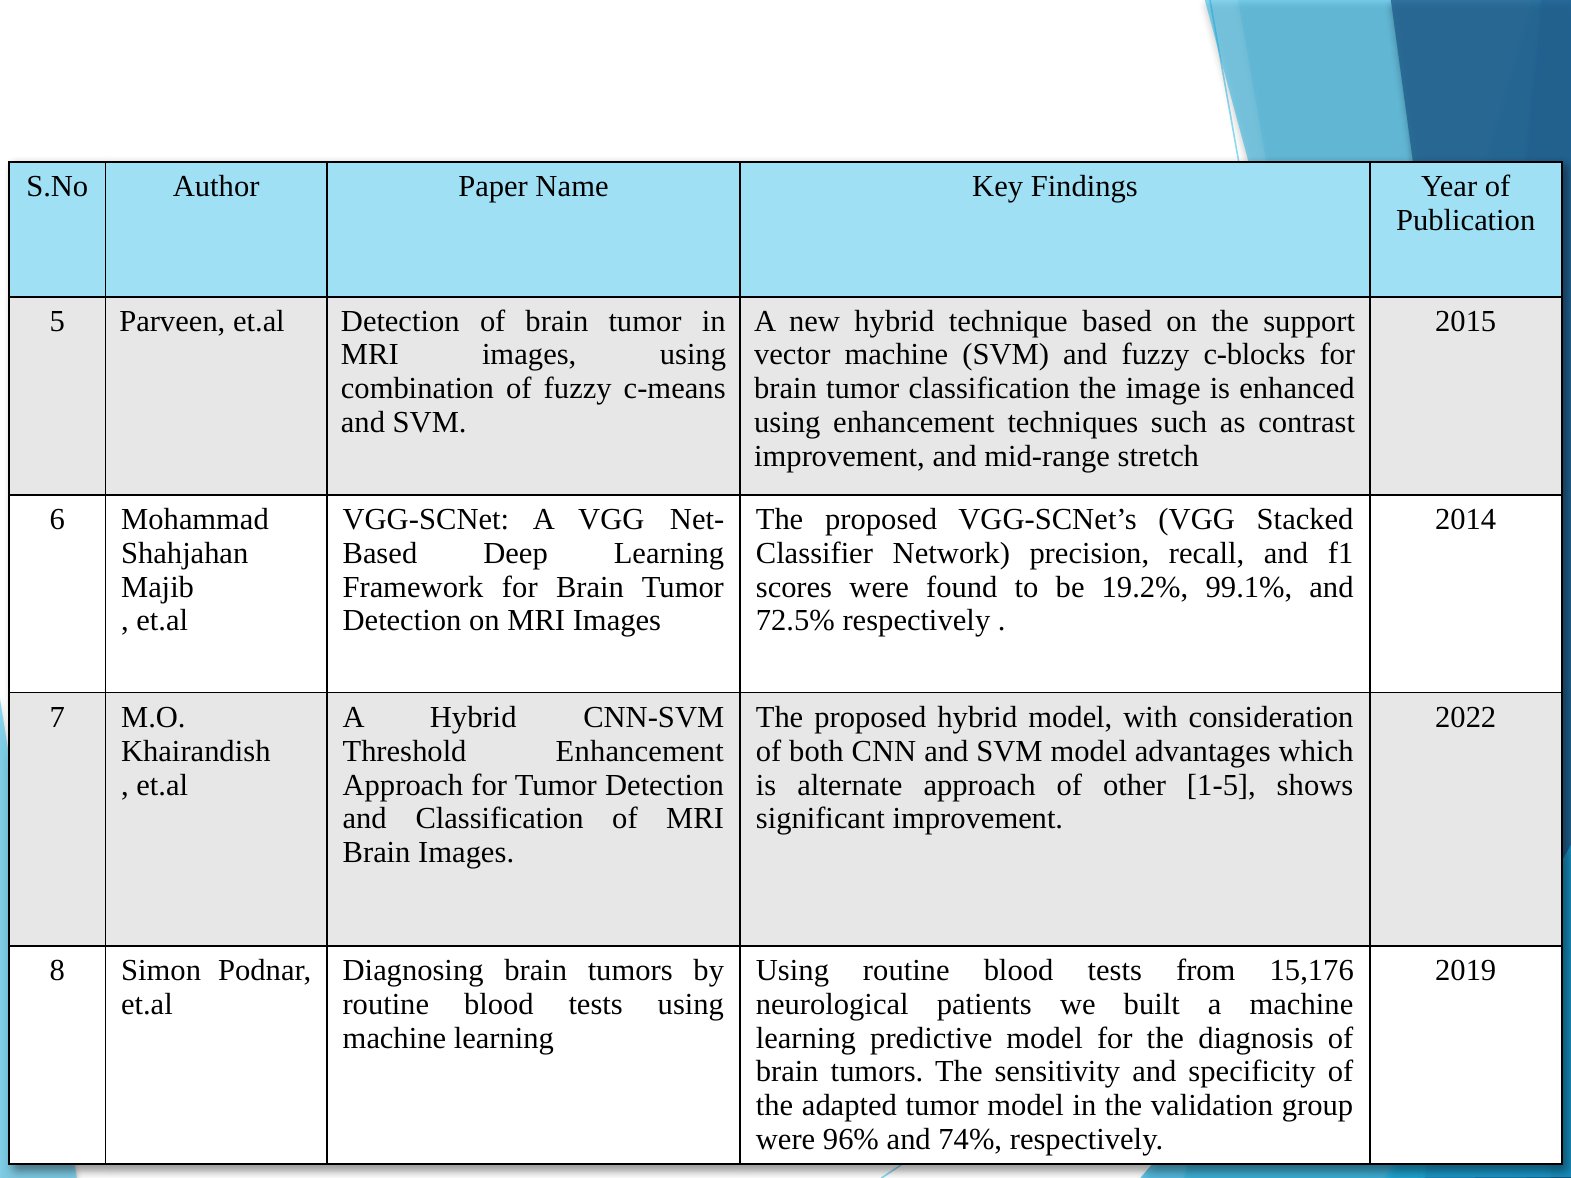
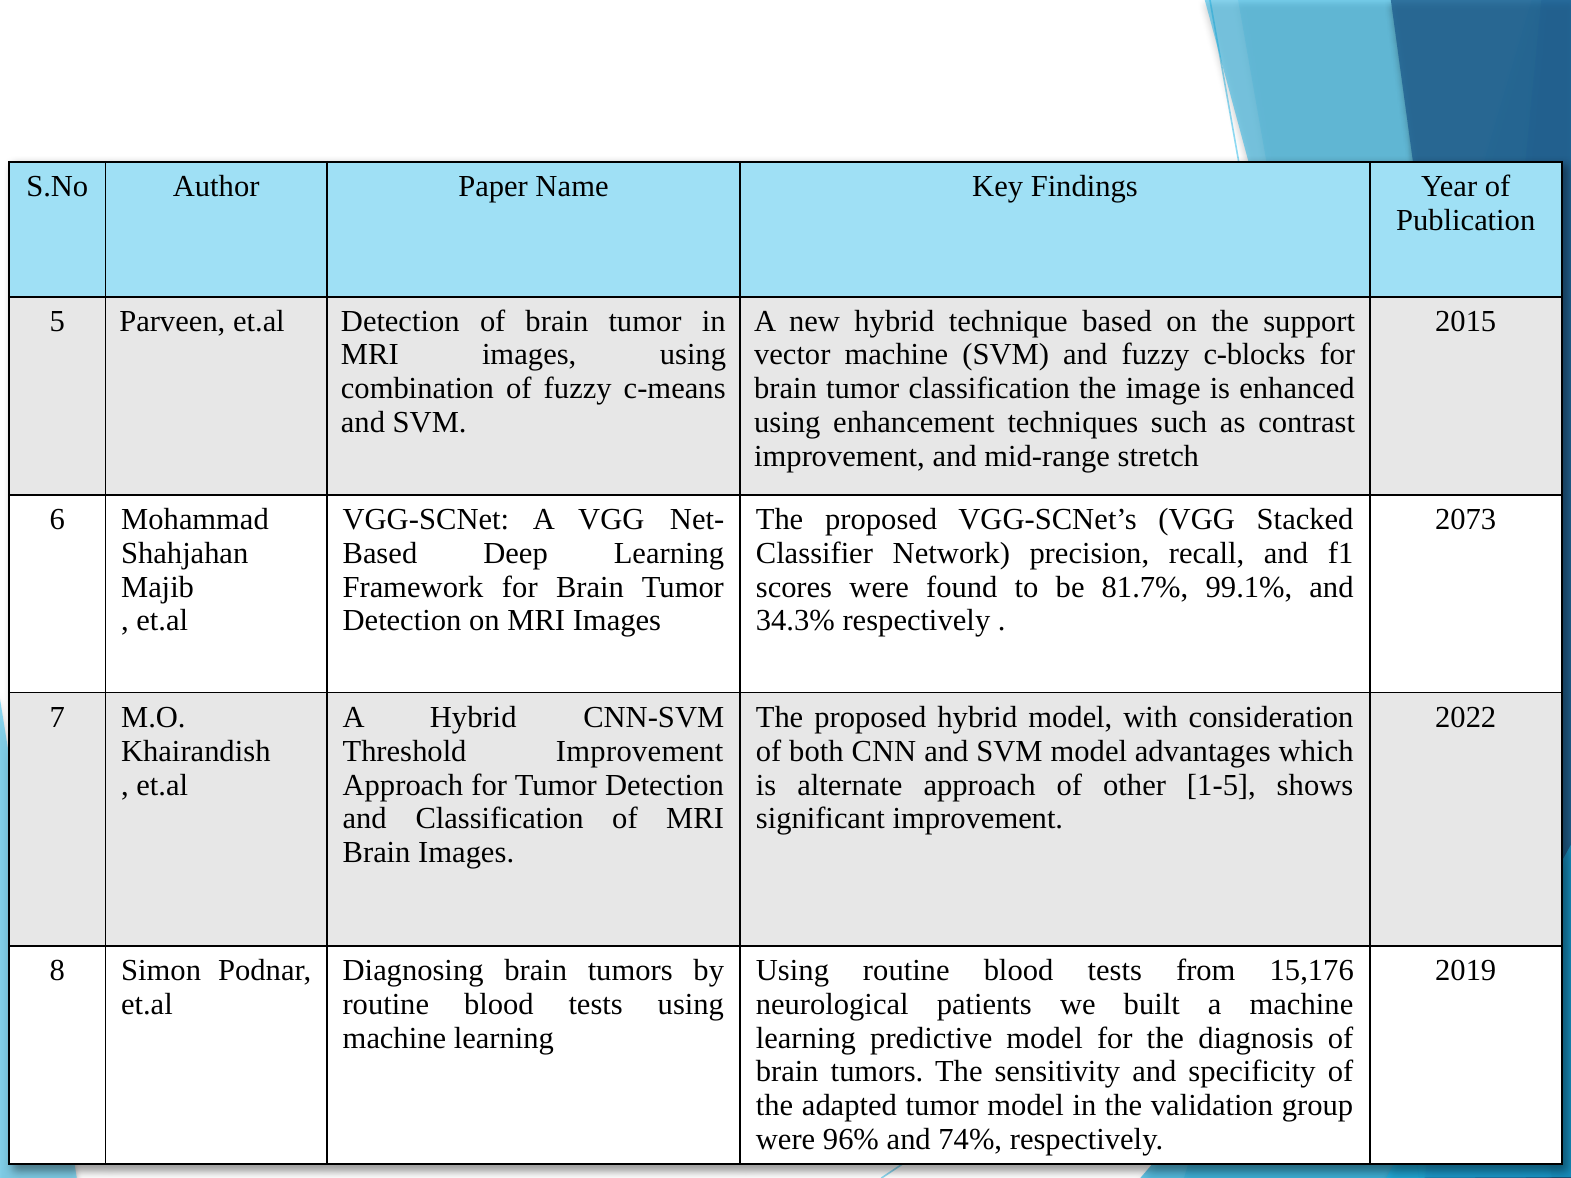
2014: 2014 -> 2073
19.2%: 19.2% -> 81.7%
72.5%: 72.5% -> 34.3%
Threshold Enhancement: Enhancement -> Improvement
